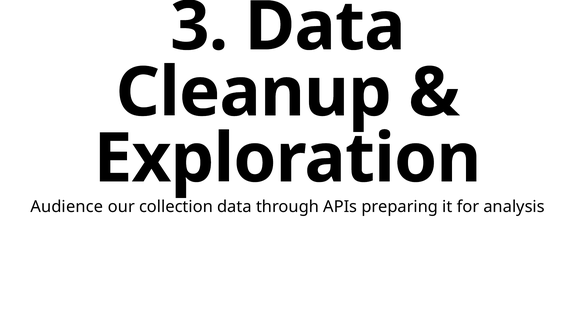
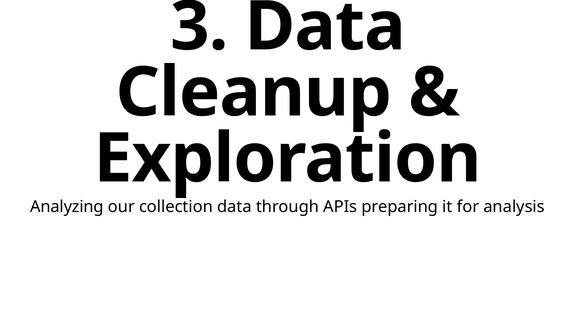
Audience: Audience -> Analyzing
